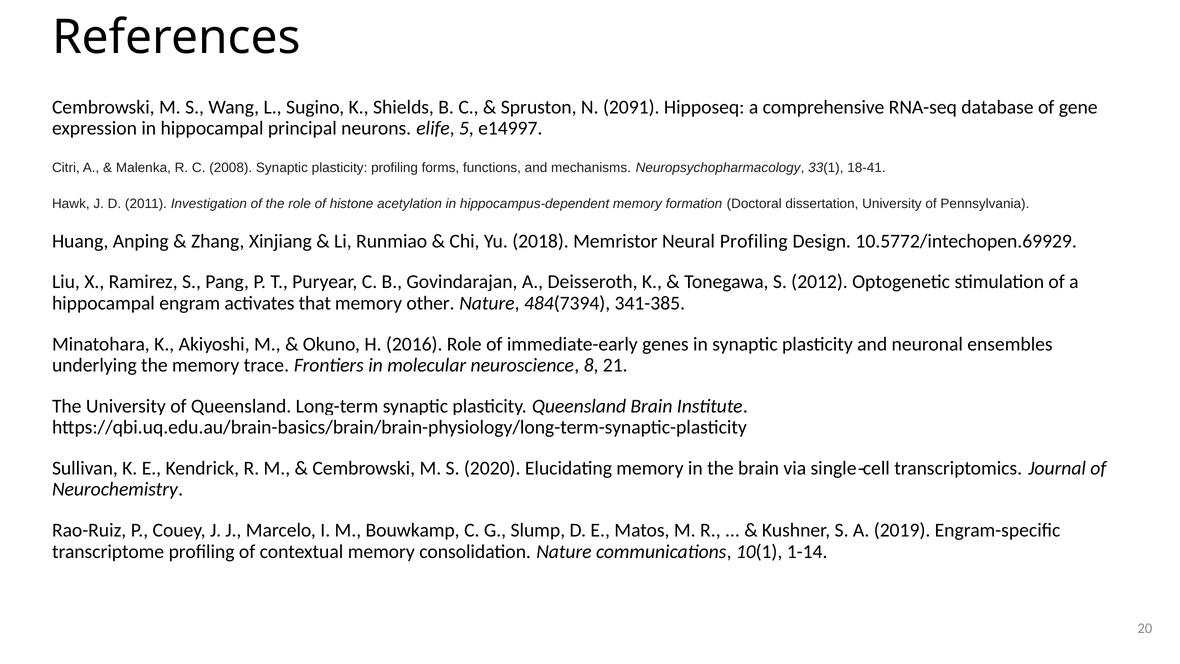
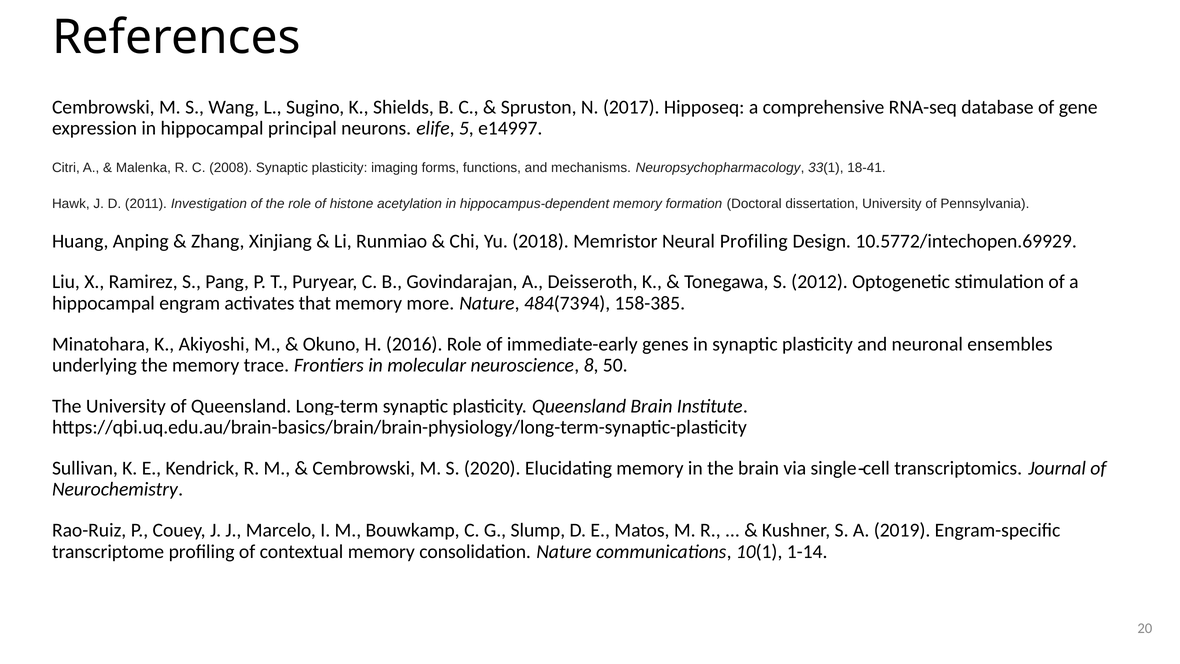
2091: 2091 -> 2017
plasticity profiling: profiling -> imaging
other: other -> more
341-385: 341-385 -> 158-385
21: 21 -> 50
